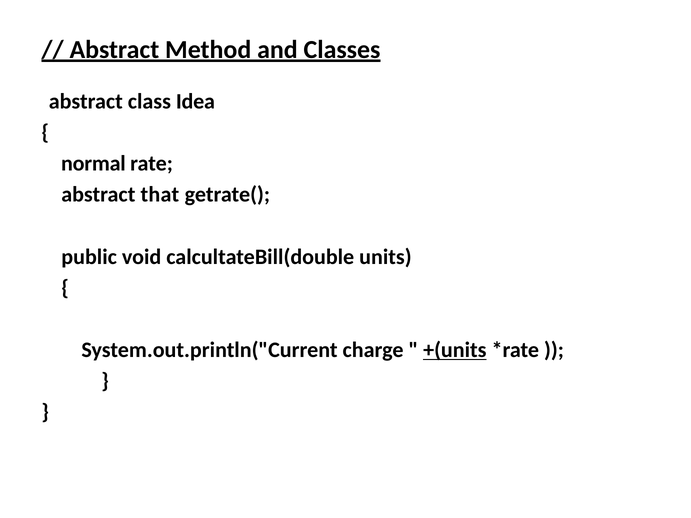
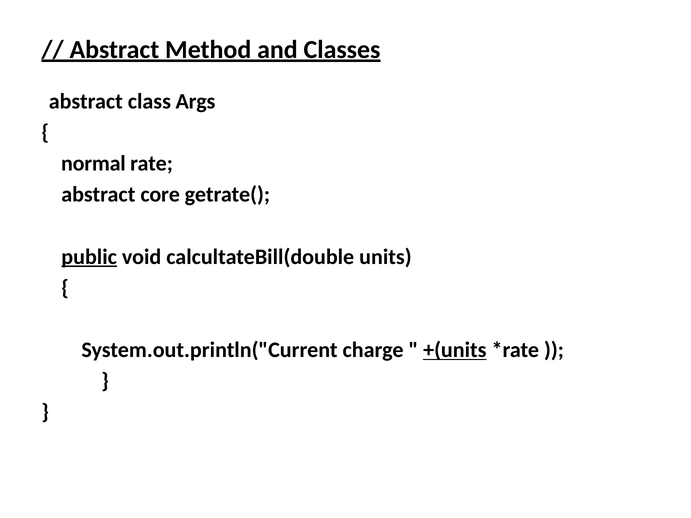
Idea: Idea -> Args
that: that -> core
public underline: none -> present
